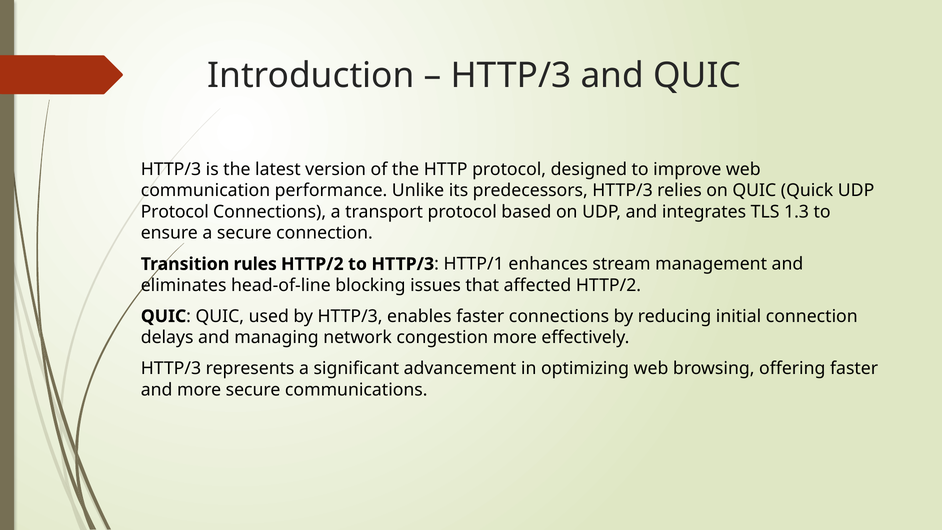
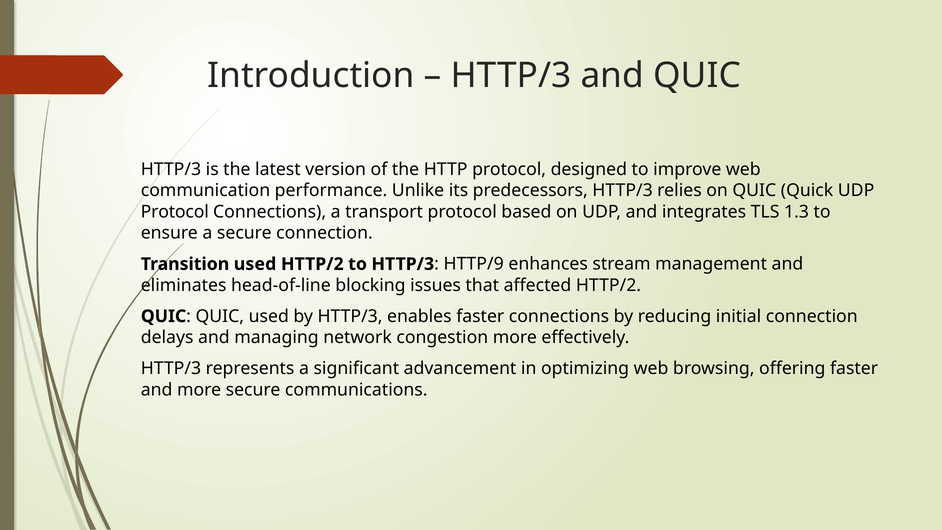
Transition rules: rules -> used
HTTP/1: HTTP/1 -> HTTP/9
